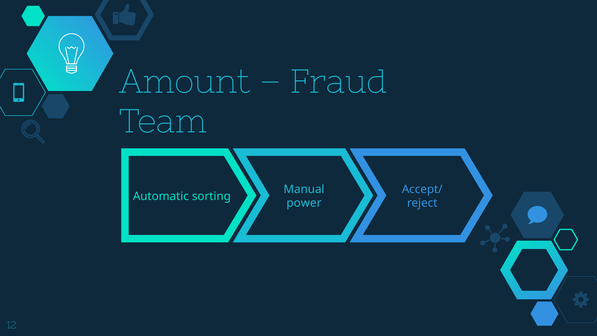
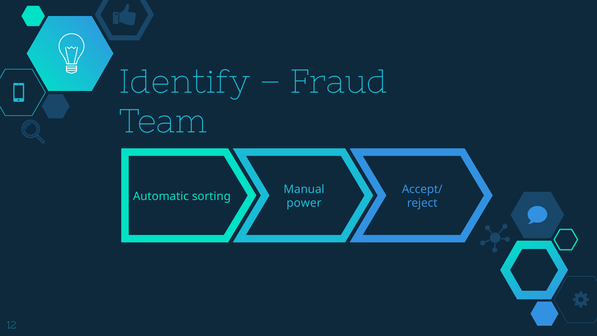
Amount: Amount -> Identify
